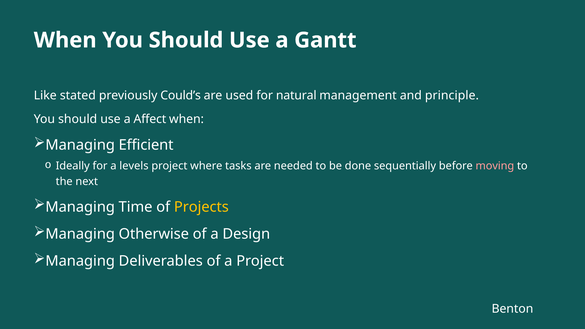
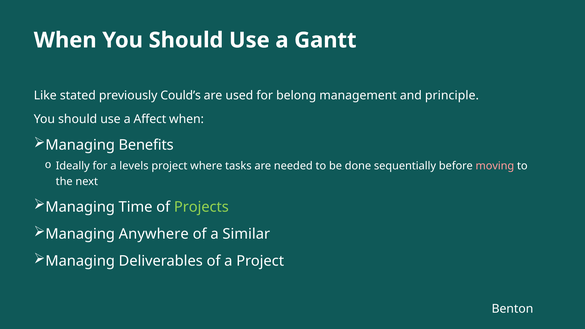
natural: natural -> belong
Efficient: Efficient -> Benefits
Projects colour: yellow -> light green
Otherwise: Otherwise -> Anywhere
Design: Design -> Similar
